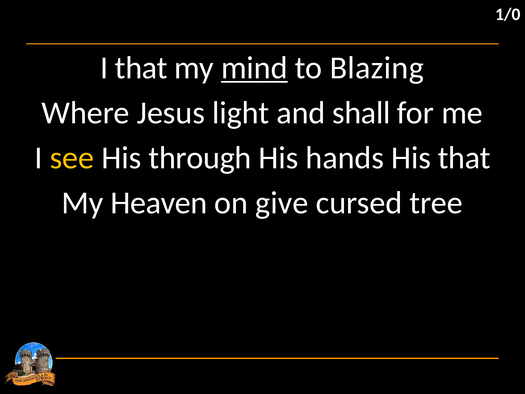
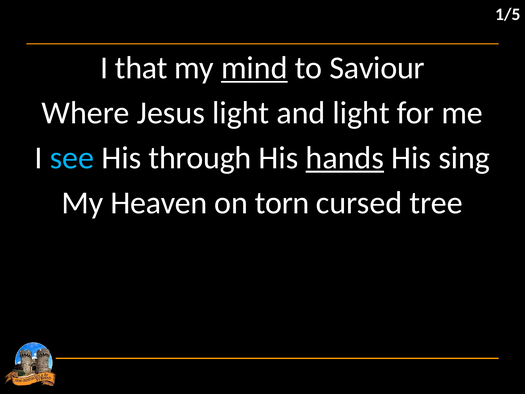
1/0: 1/0 -> 1/5
Blazing: Blazing -> Saviour
and shall: shall -> light
see colour: yellow -> light blue
hands underline: none -> present
His that: that -> sing
give: give -> torn
